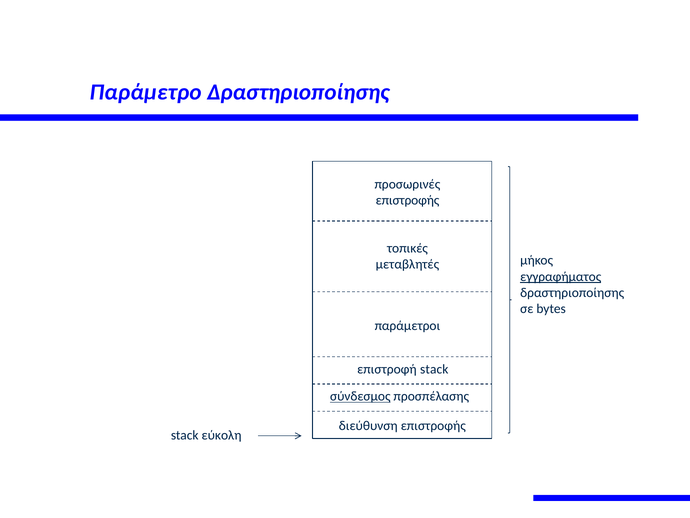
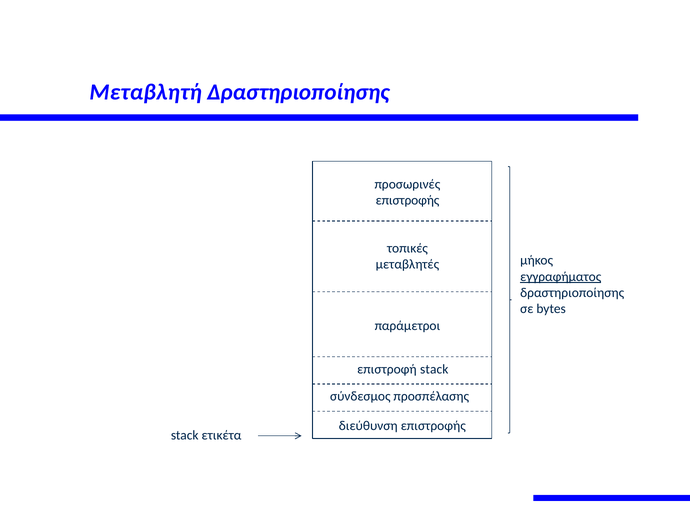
Παράμετρο: Παράμετρο -> Μεταβλητή
σύνδεσμος underline: present -> none
εύκολη: εύκολη -> ετικέτα
